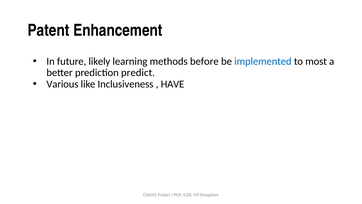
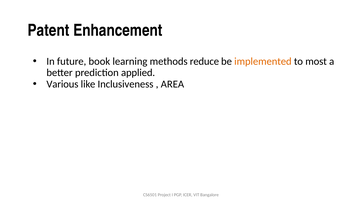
likely: likely -> book
before: before -> reduce
implemented colour: blue -> orange
predict: predict -> applied
HAVE: HAVE -> AREA
